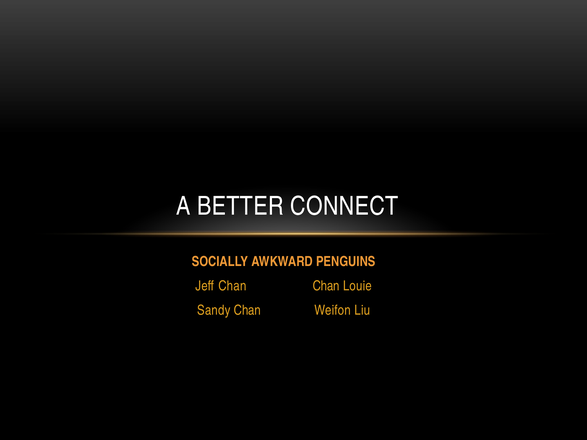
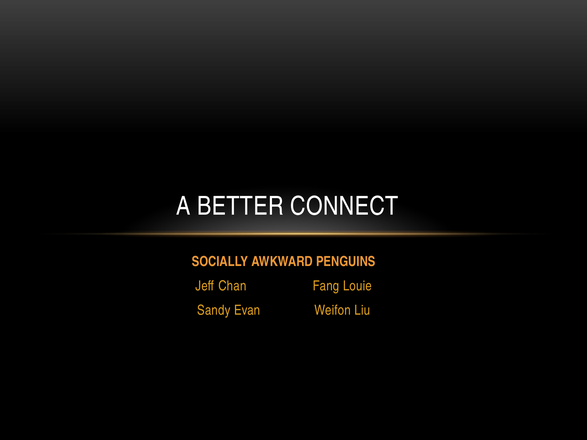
Chan Chan: Chan -> Fang
Sandy Chan: Chan -> Evan
